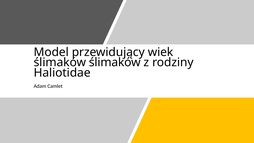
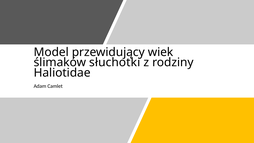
ślimaków ślimaków: ślimaków -> słuchotki
